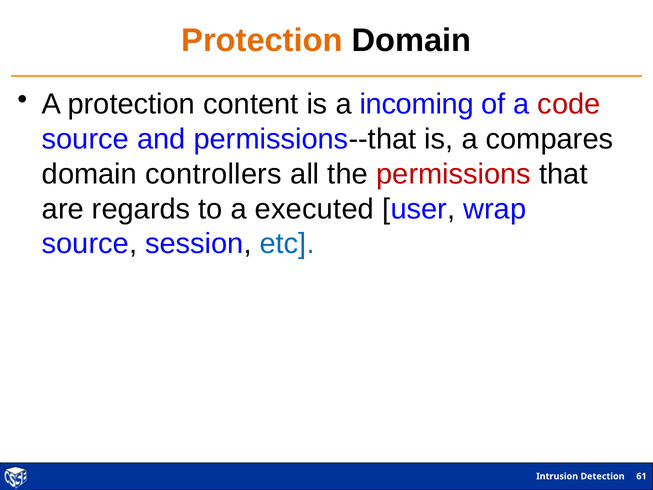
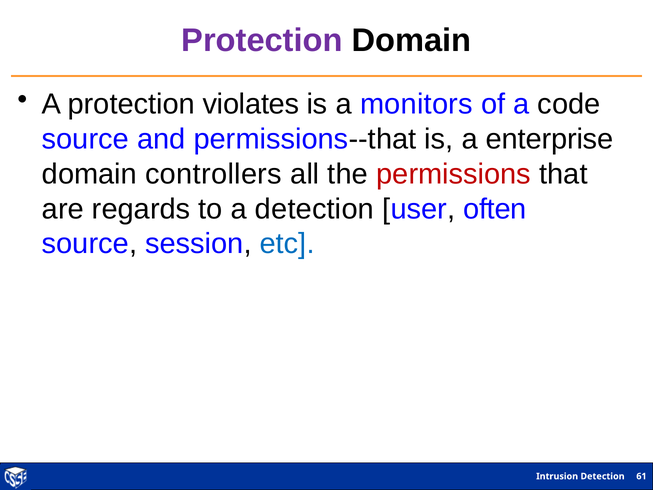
Protection at (262, 40) colour: orange -> purple
content: content -> violates
incoming: incoming -> monitors
code colour: red -> black
compares: compares -> enterprise
a executed: executed -> detection
wrap: wrap -> often
